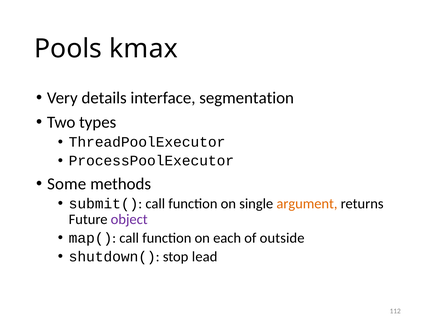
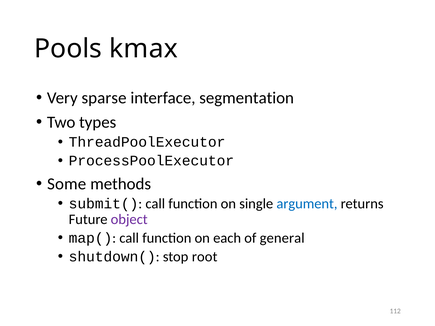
details: details -> sparse
argument colour: orange -> blue
outside: outside -> general
lead: lead -> root
